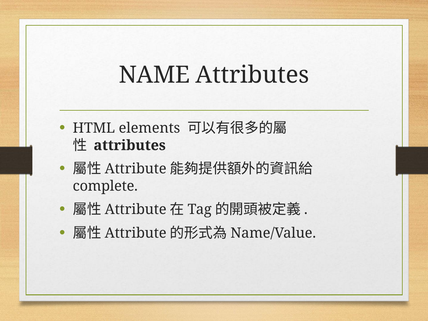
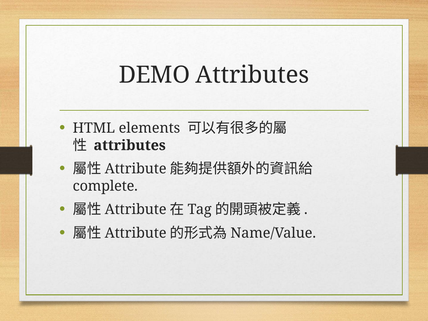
NAME: NAME -> DEMO
